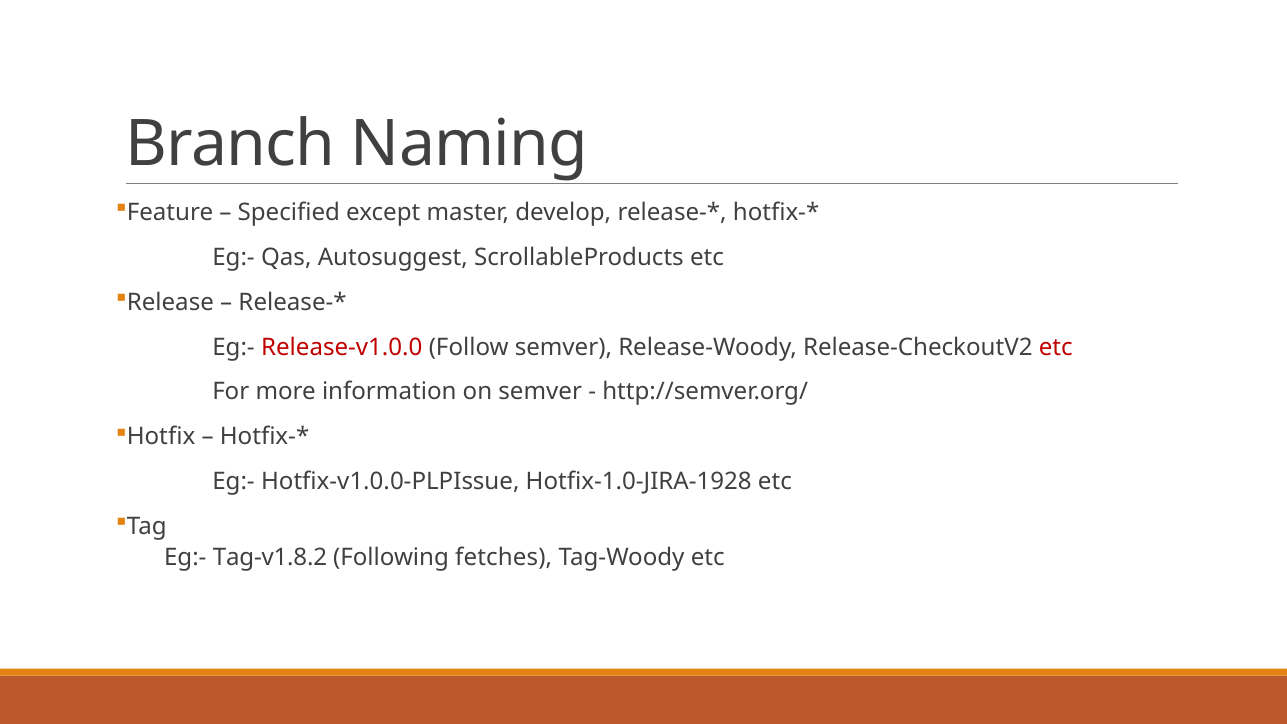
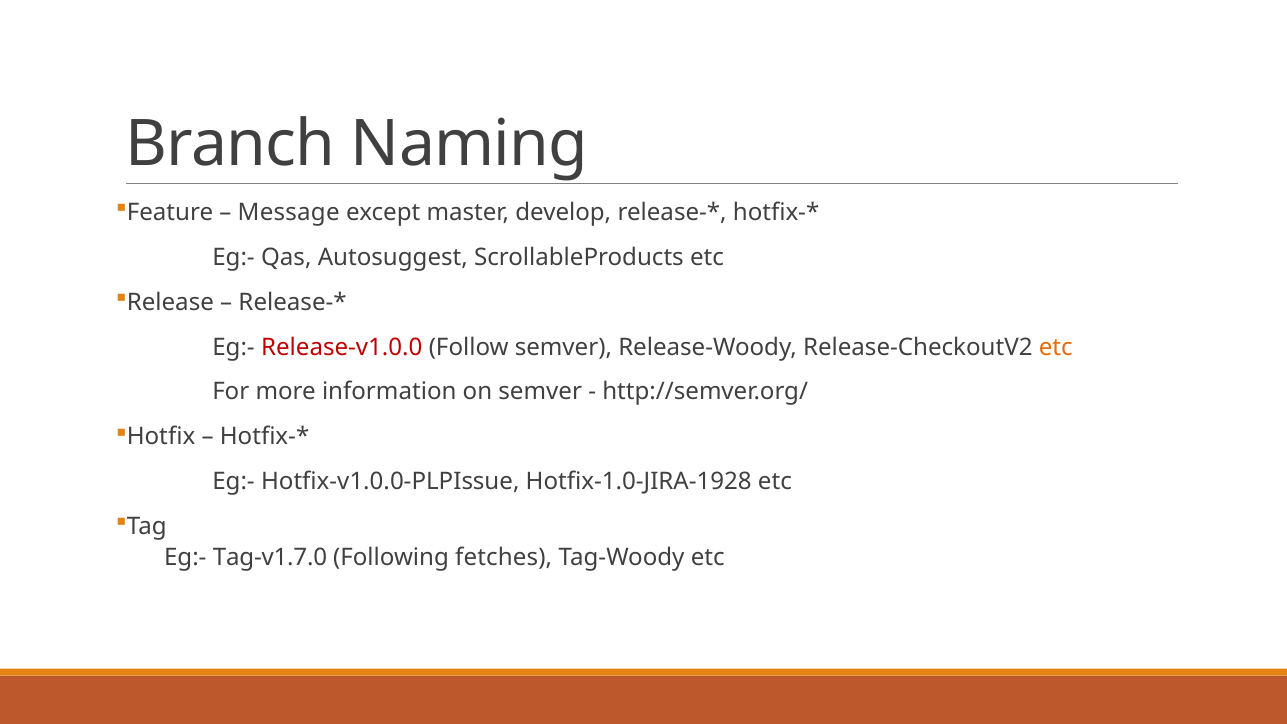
Specified: Specified -> Message
etc at (1056, 347) colour: red -> orange
Tag-v1.8.2: Tag-v1.8.2 -> Tag-v1.7.0
